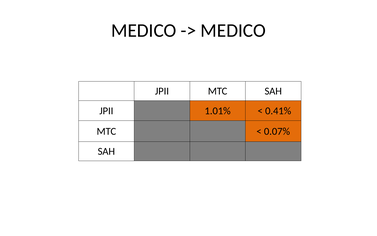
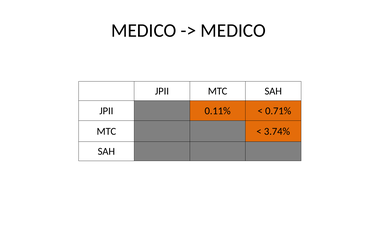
1.01%: 1.01% -> 0.11%
0.41%: 0.41% -> 0.71%
0.07%: 0.07% -> 3.74%
